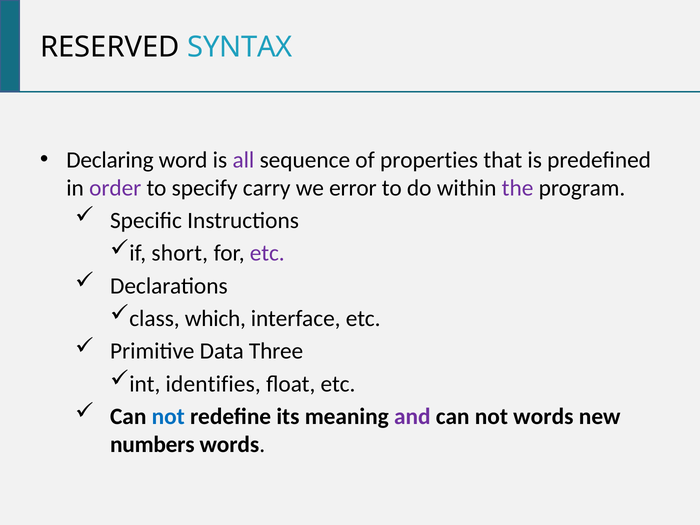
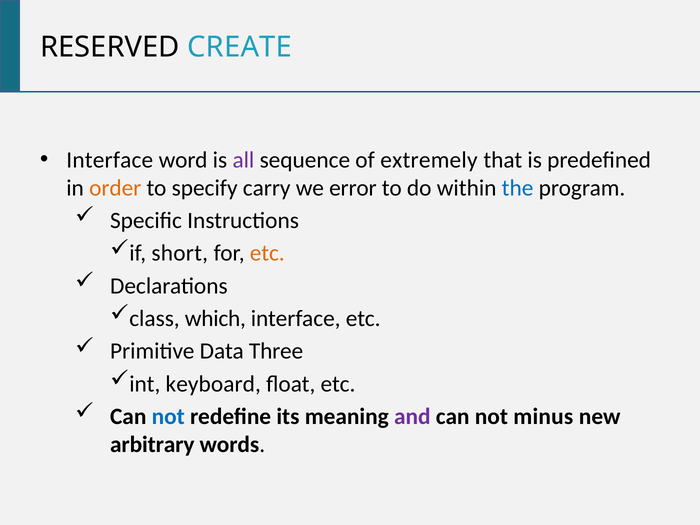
SYNTAX: SYNTAX -> CREATE
Declaring at (110, 160): Declaring -> Interface
properties: properties -> extremely
order colour: purple -> orange
the colour: purple -> blue
etc at (267, 253) colour: purple -> orange
identifies: identifies -> keyboard
not words: words -> minus
numbers: numbers -> arbitrary
